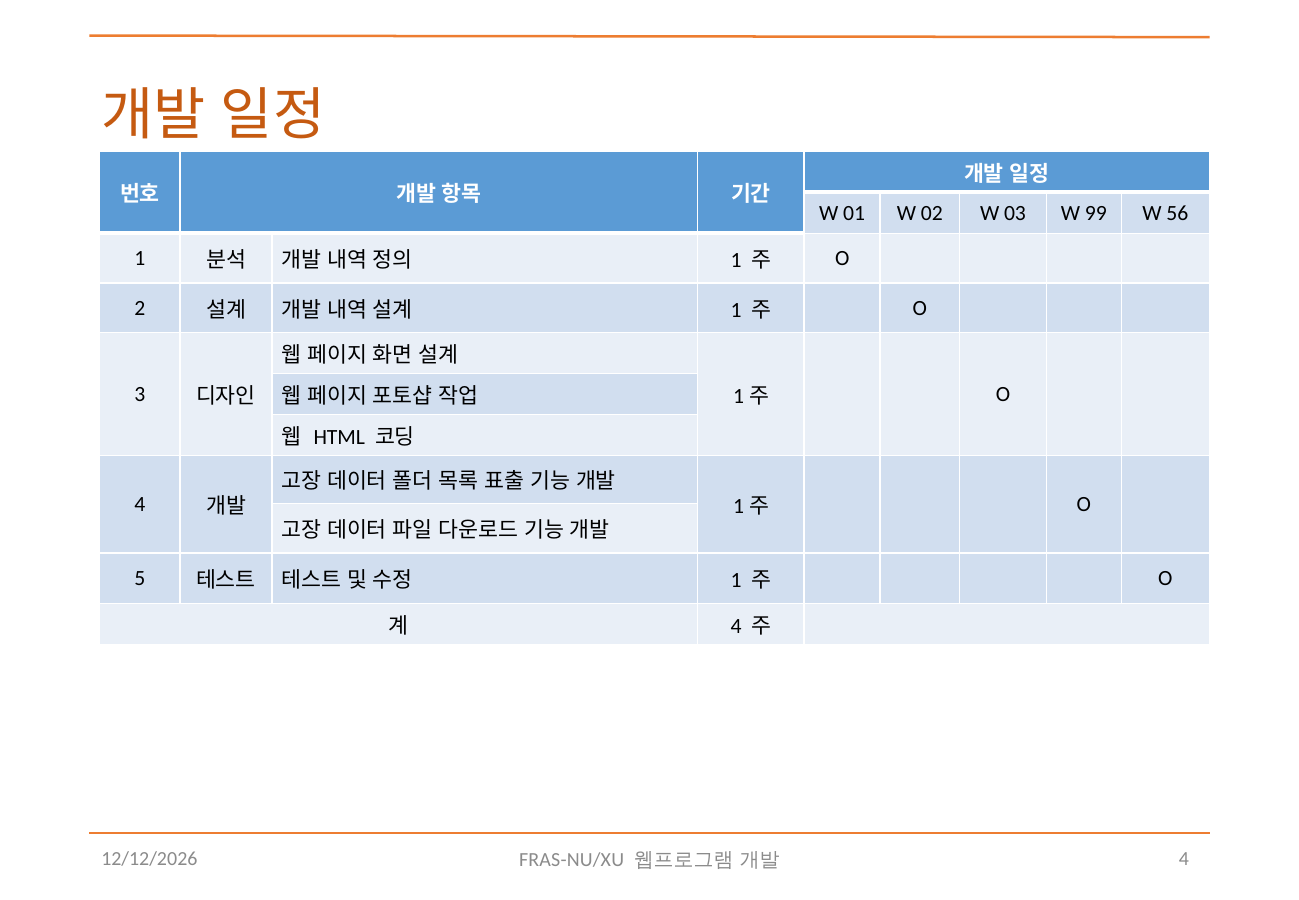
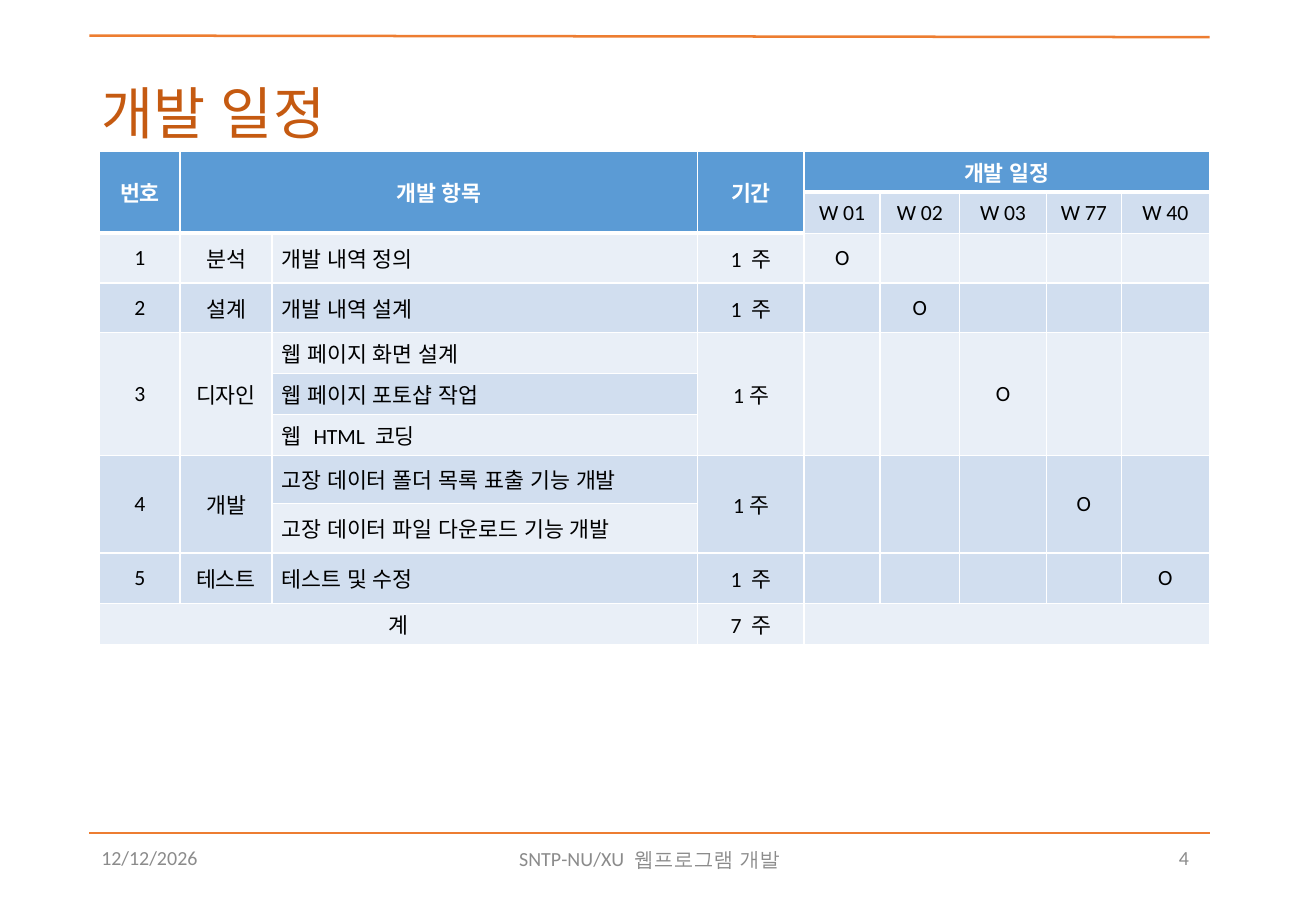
99: 99 -> 77
56: 56 -> 40
4 at (736, 626): 4 -> 7
FRAS-NU/XU: FRAS-NU/XU -> SNTP-NU/XU
